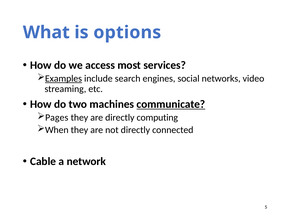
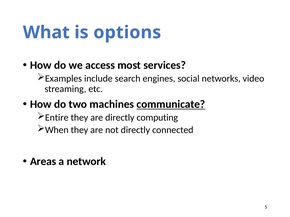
Examples underline: present -> none
Pages: Pages -> Entire
Cable: Cable -> Areas
